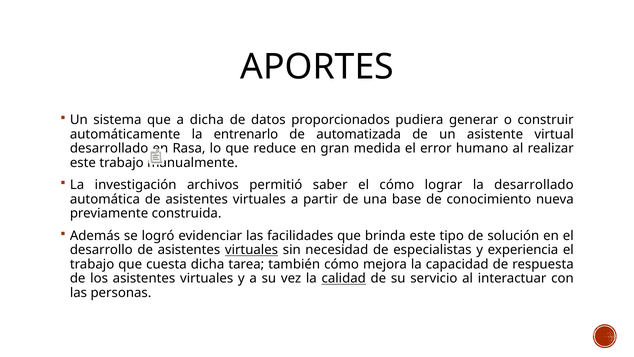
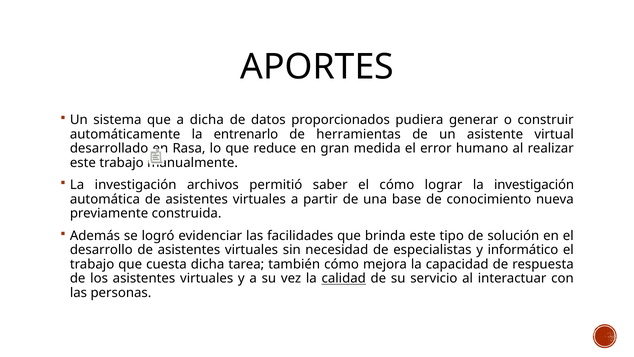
automatizada: automatizada -> herramientas
lograr la desarrollado: desarrollado -> investigación
virtuales at (251, 250) underline: present -> none
experiencia: experiencia -> informático
